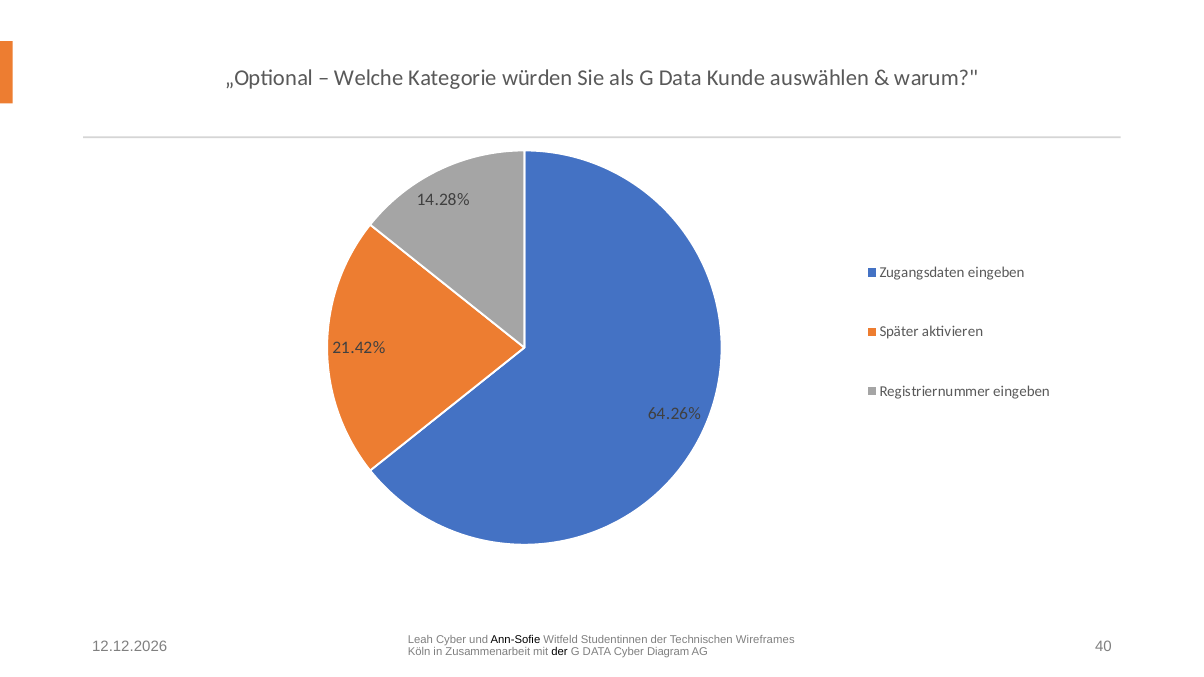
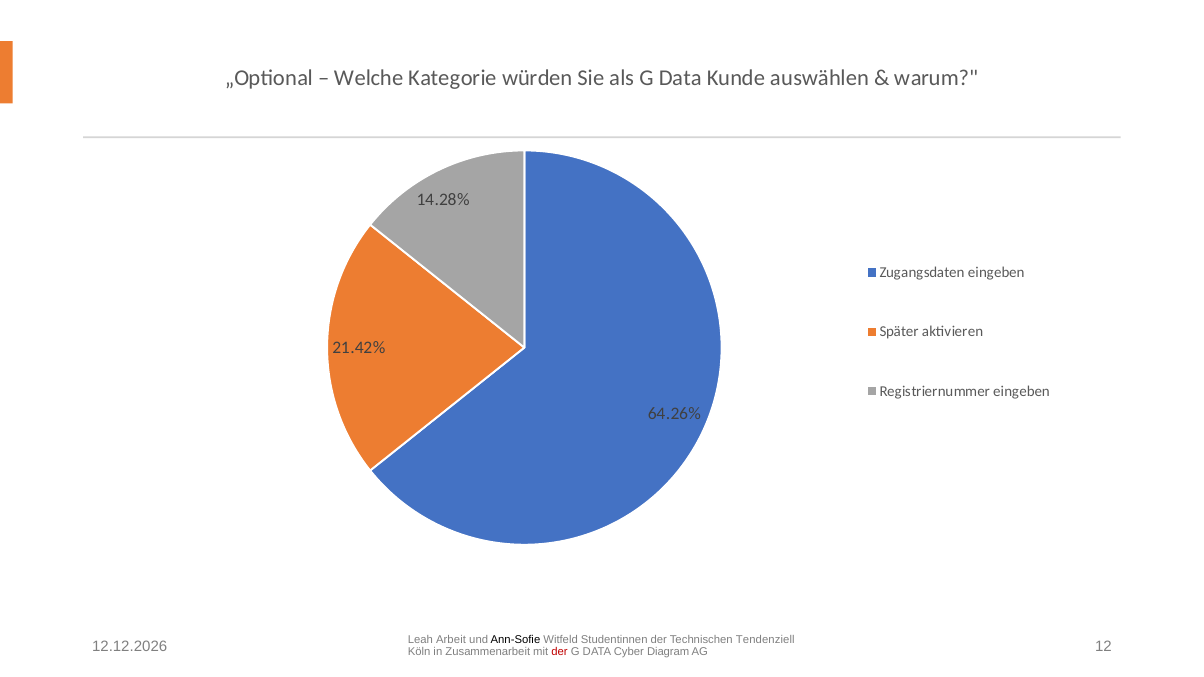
Leah Cyber: Cyber -> Arbeit
Wireframes: Wireframes -> Tendenziell
der at (560, 652) colour: black -> red
40: 40 -> 12
